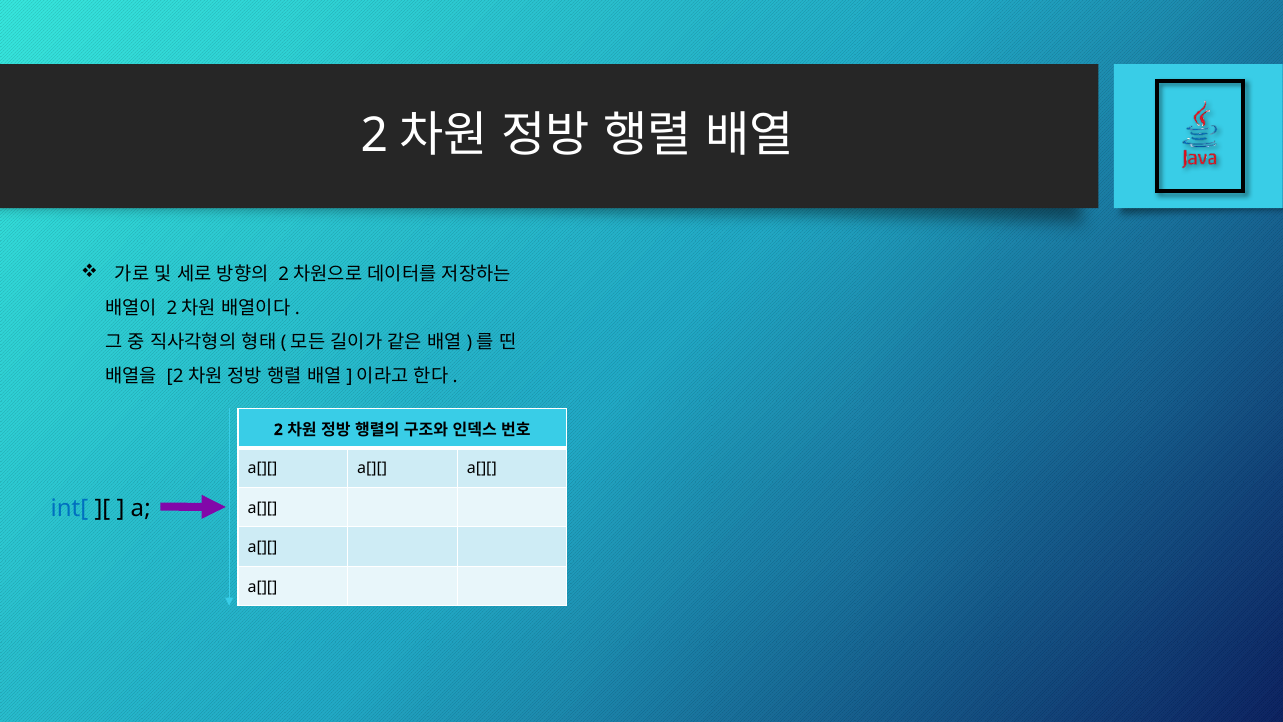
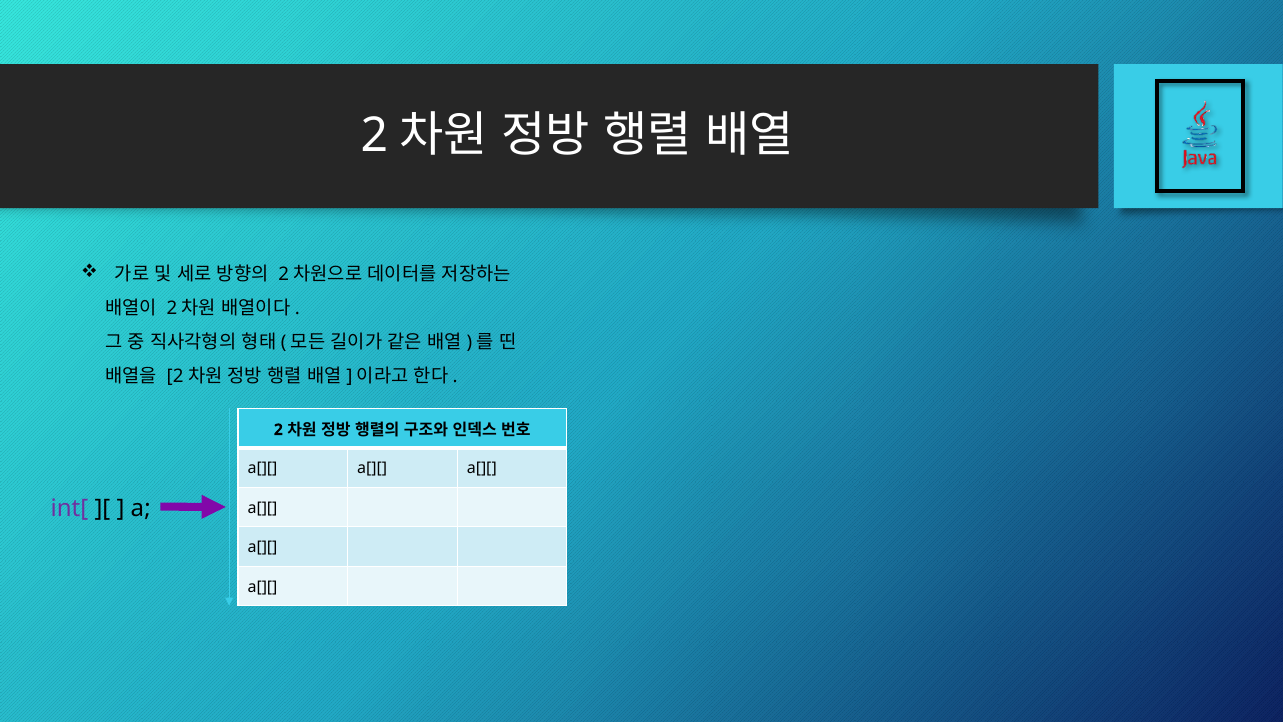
int[ colour: blue -> purple
